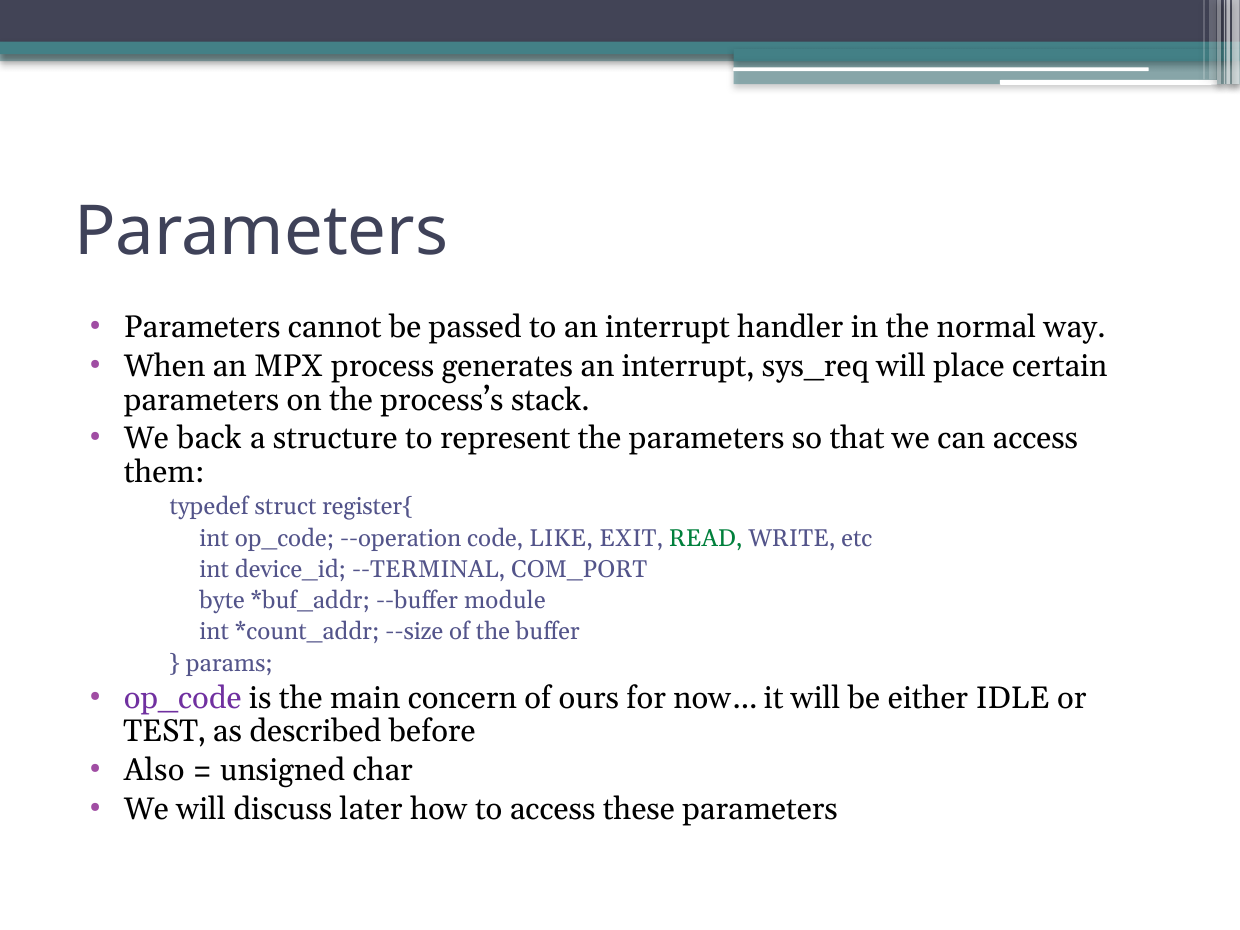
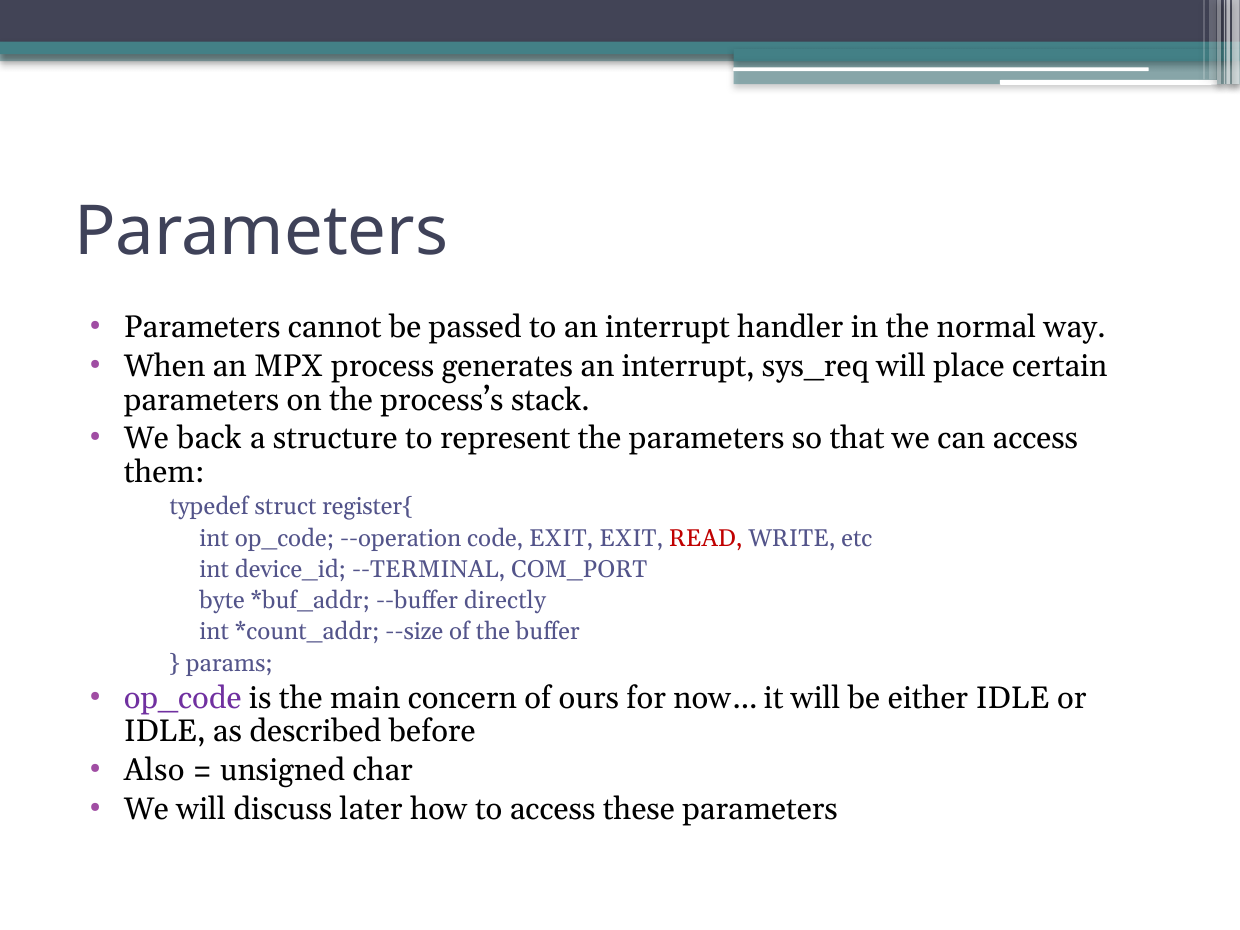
code LIKE: LIKE -> EXIT
READ colour: green -> red
module: module -> directly
TEST at (165, 732): TEST -> IDLE
